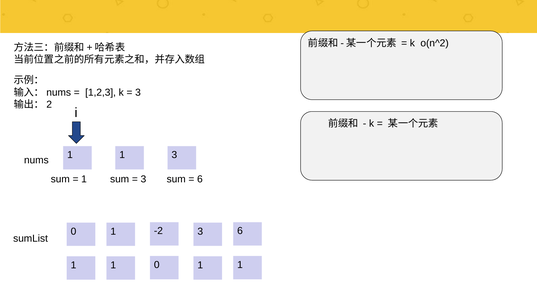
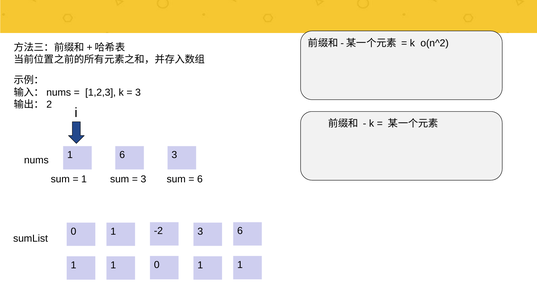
1 at (122, 155): 1 -> 6
